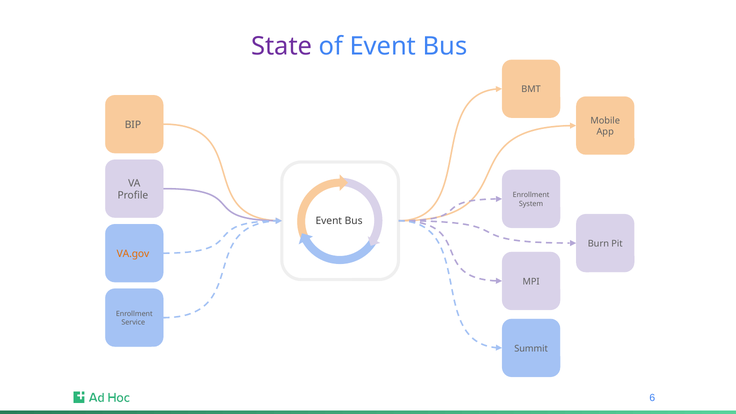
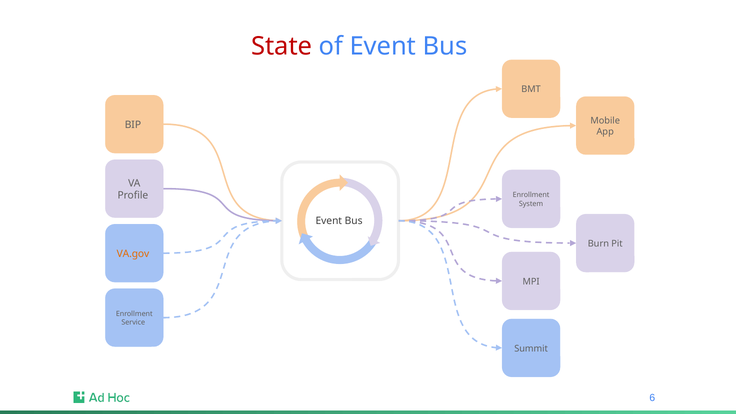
State colour: purple -> red
